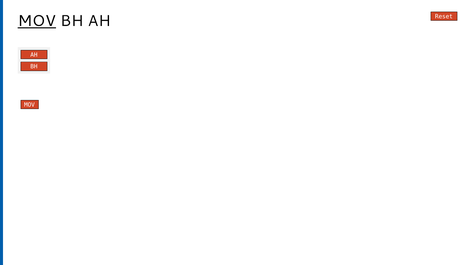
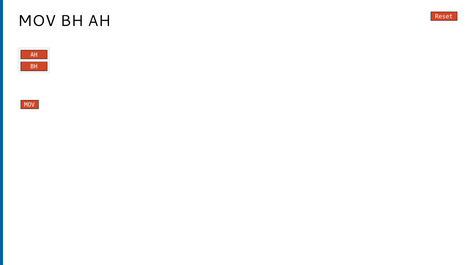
MOV at (37, 21) underline: present -> none
